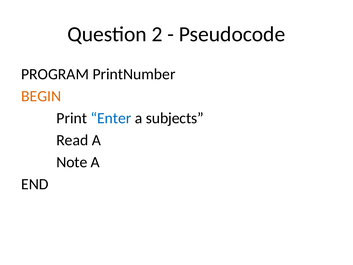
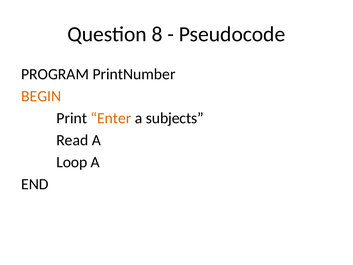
2: 2 -> 8
Enter colour: blue -> orange
Note: Note -> Loop
